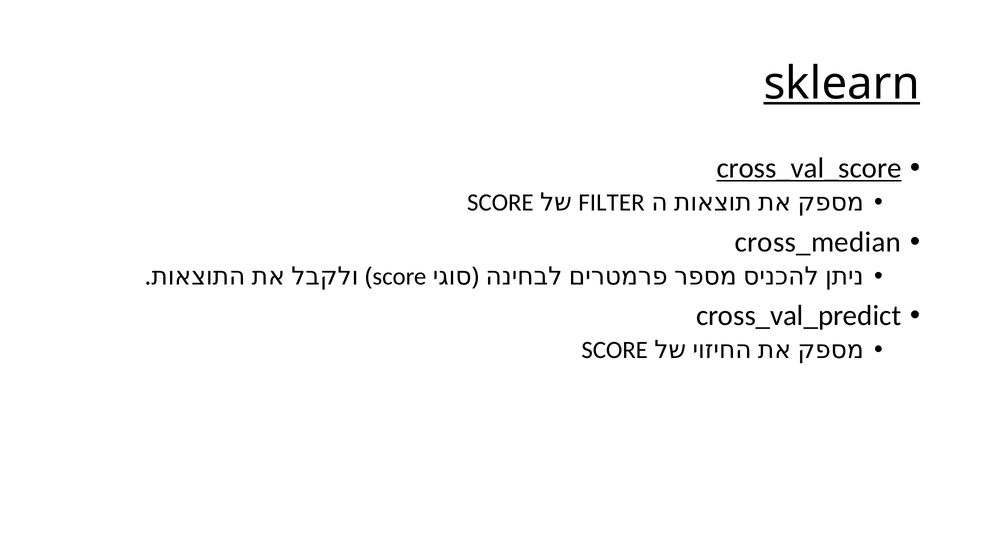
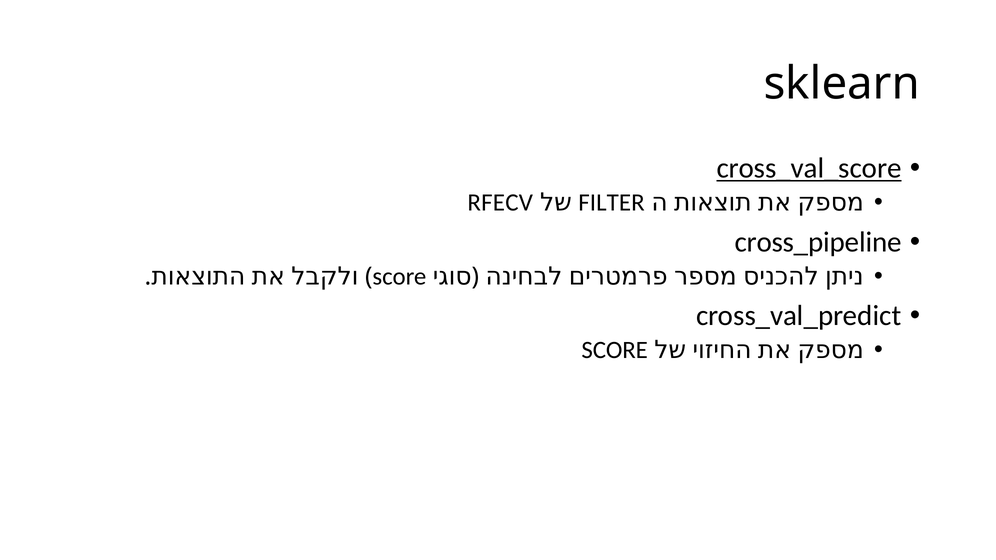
sklearn underline: present -> none
SCORE at (500, 203): SCORE -> RFECV
cross_median: cross_median -> cross_pipeline
